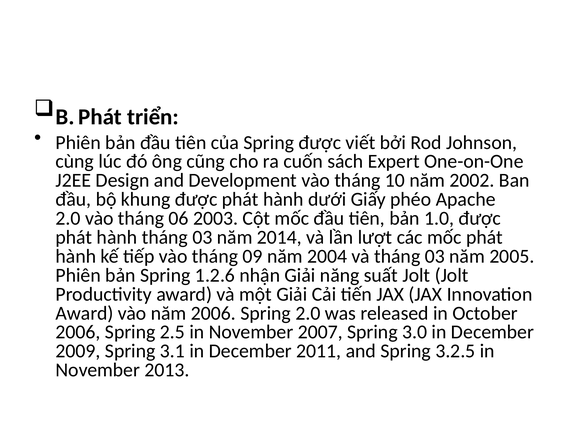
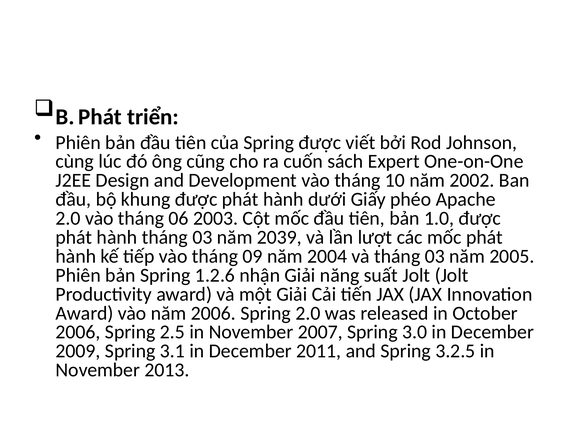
2014: 2014 -> 2039
